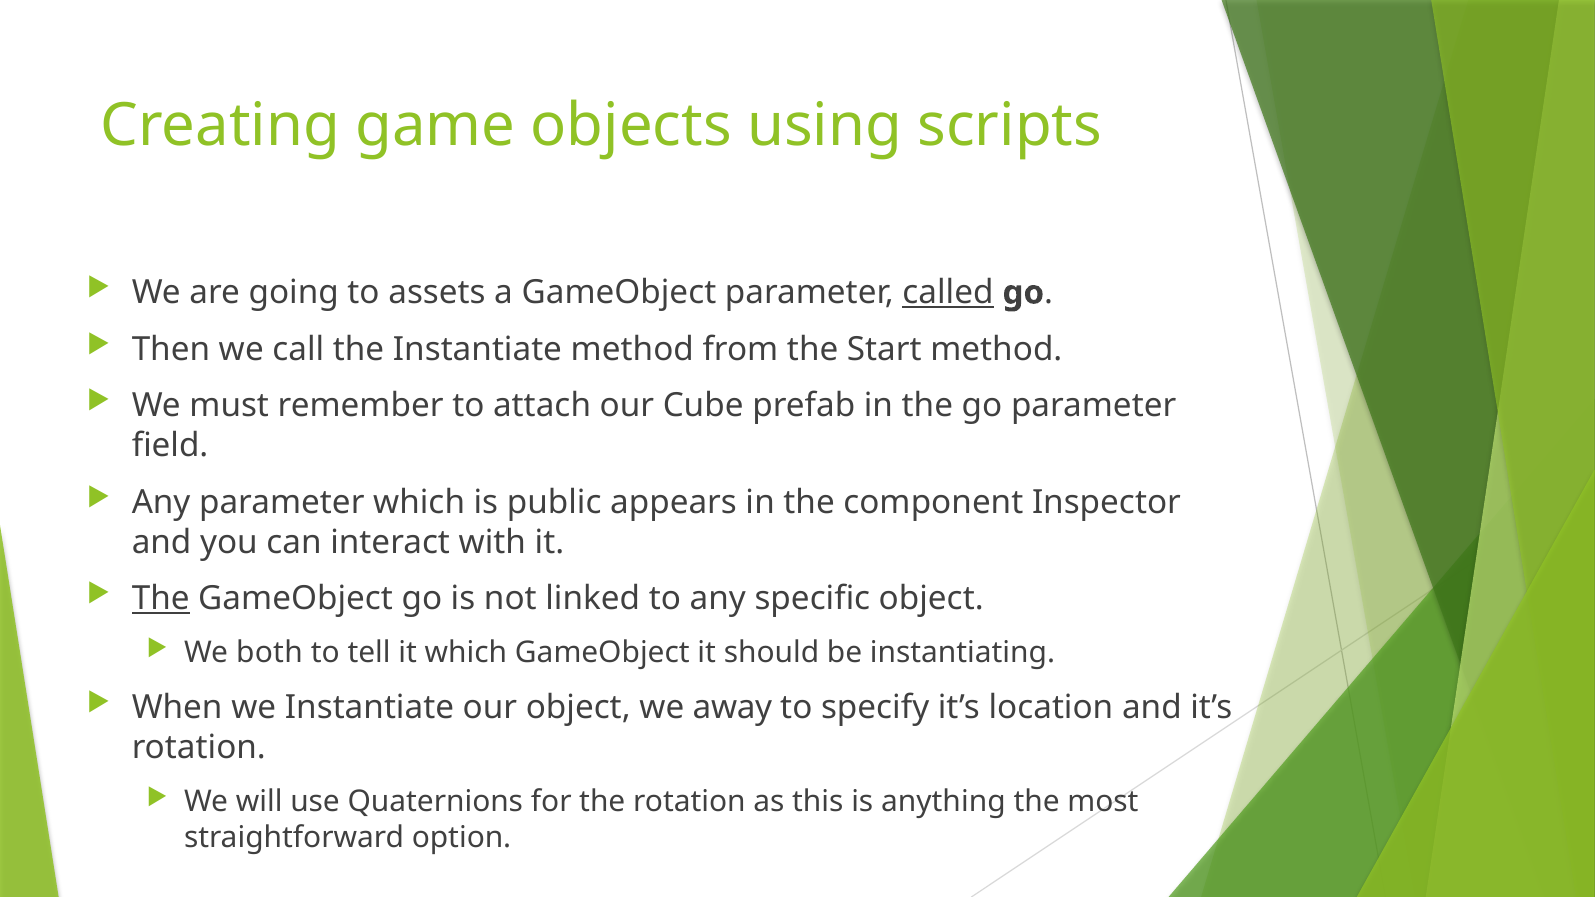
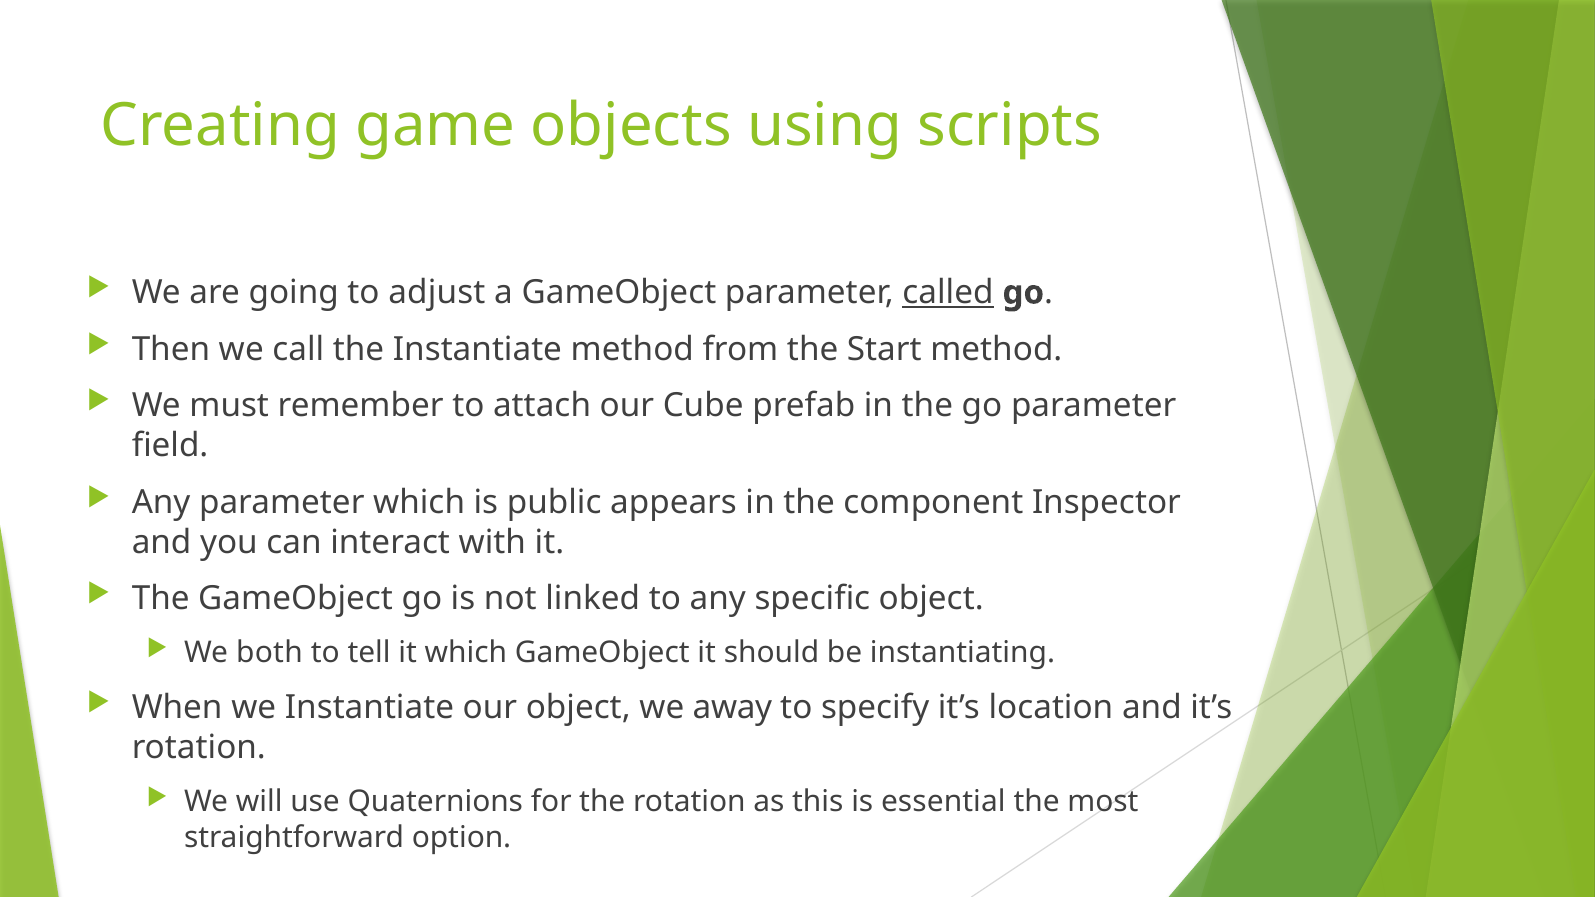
assets: assets -> adjust
The at (161, 599) underline: present -> none
anything: anything -> essential
